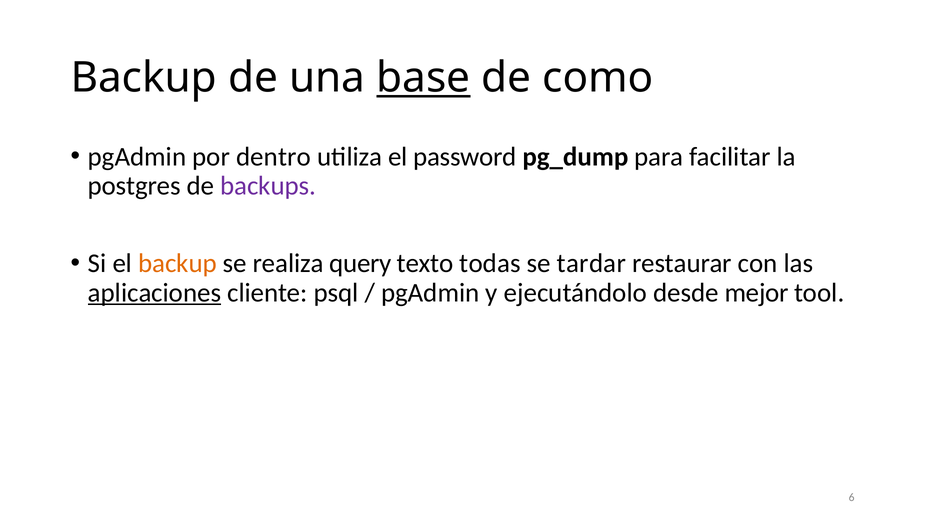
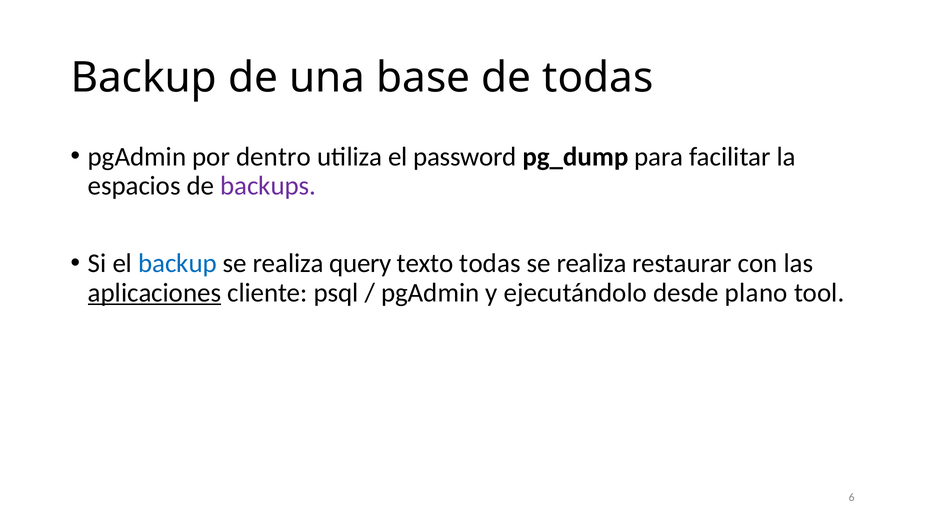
base underline: present -> none
de como: como -> todas
postgres: postgres -> espacios
backup at (178, 263) colour: orange -> blue
tardar at (591, 263): tardar -> realiza
mejor: mejor -> plano
